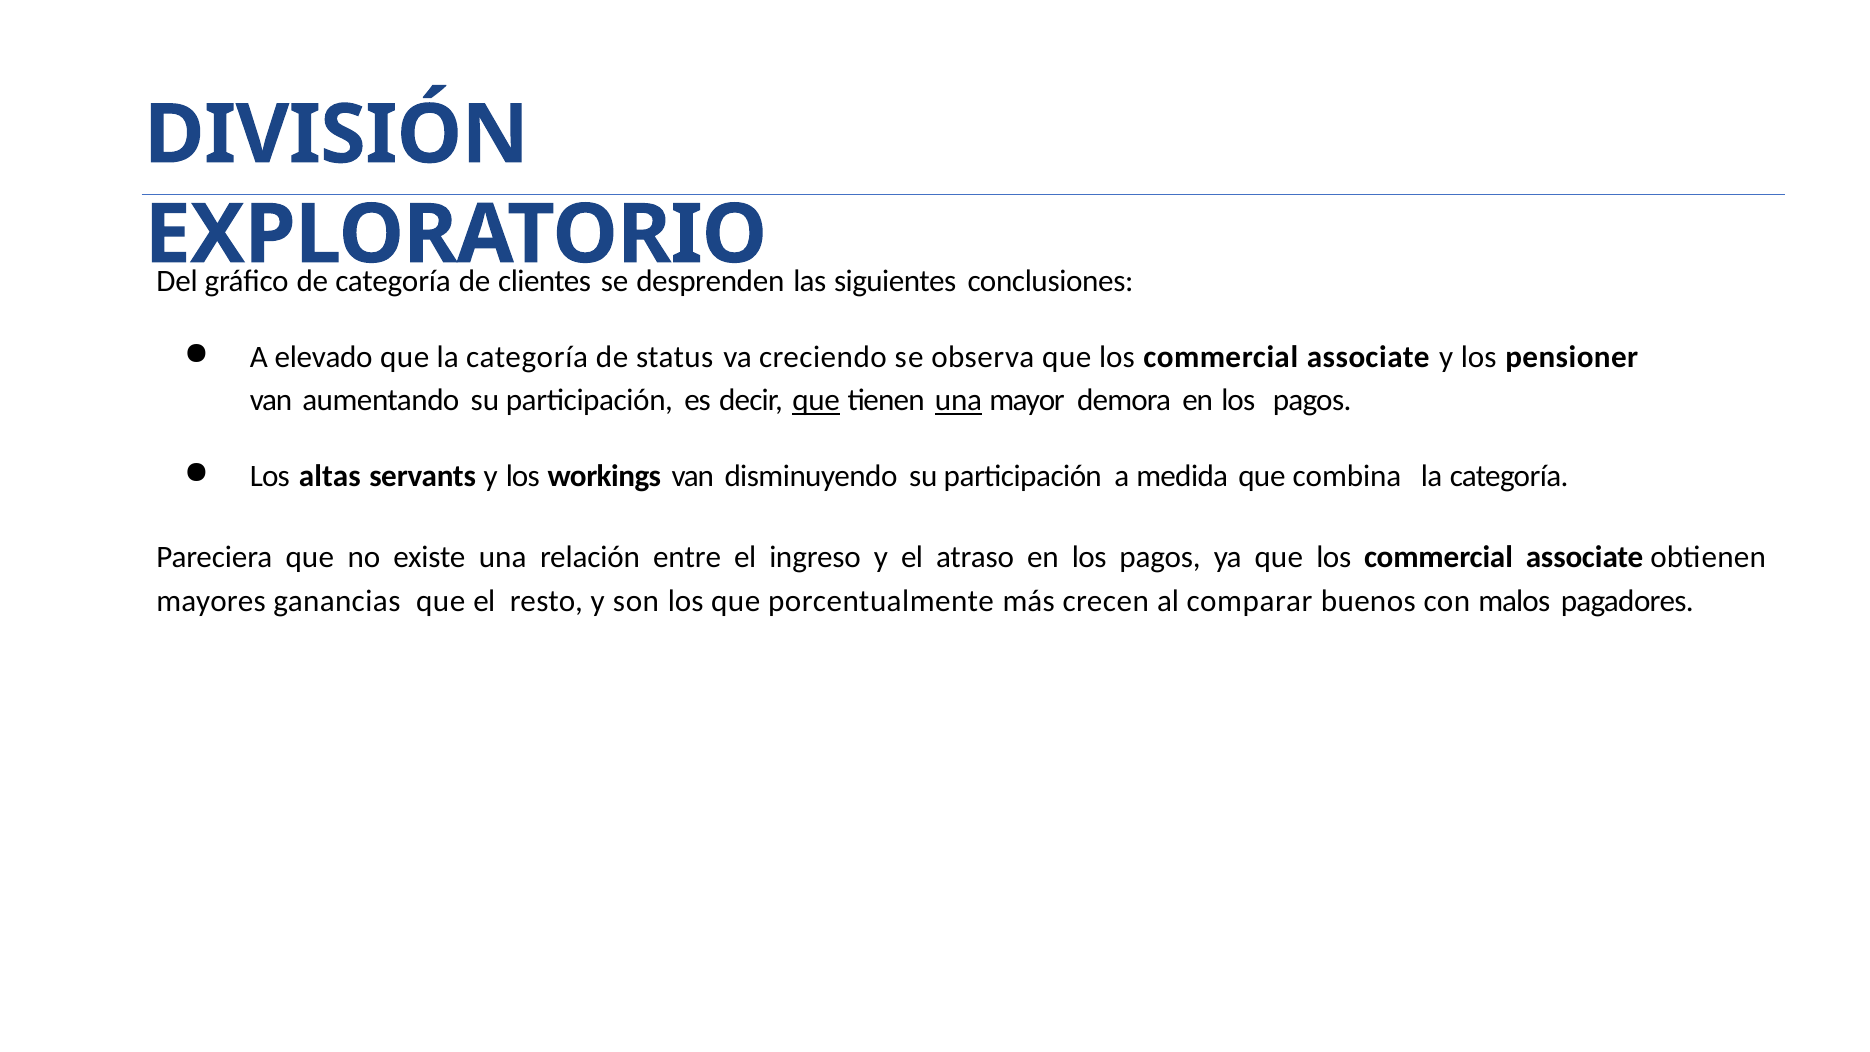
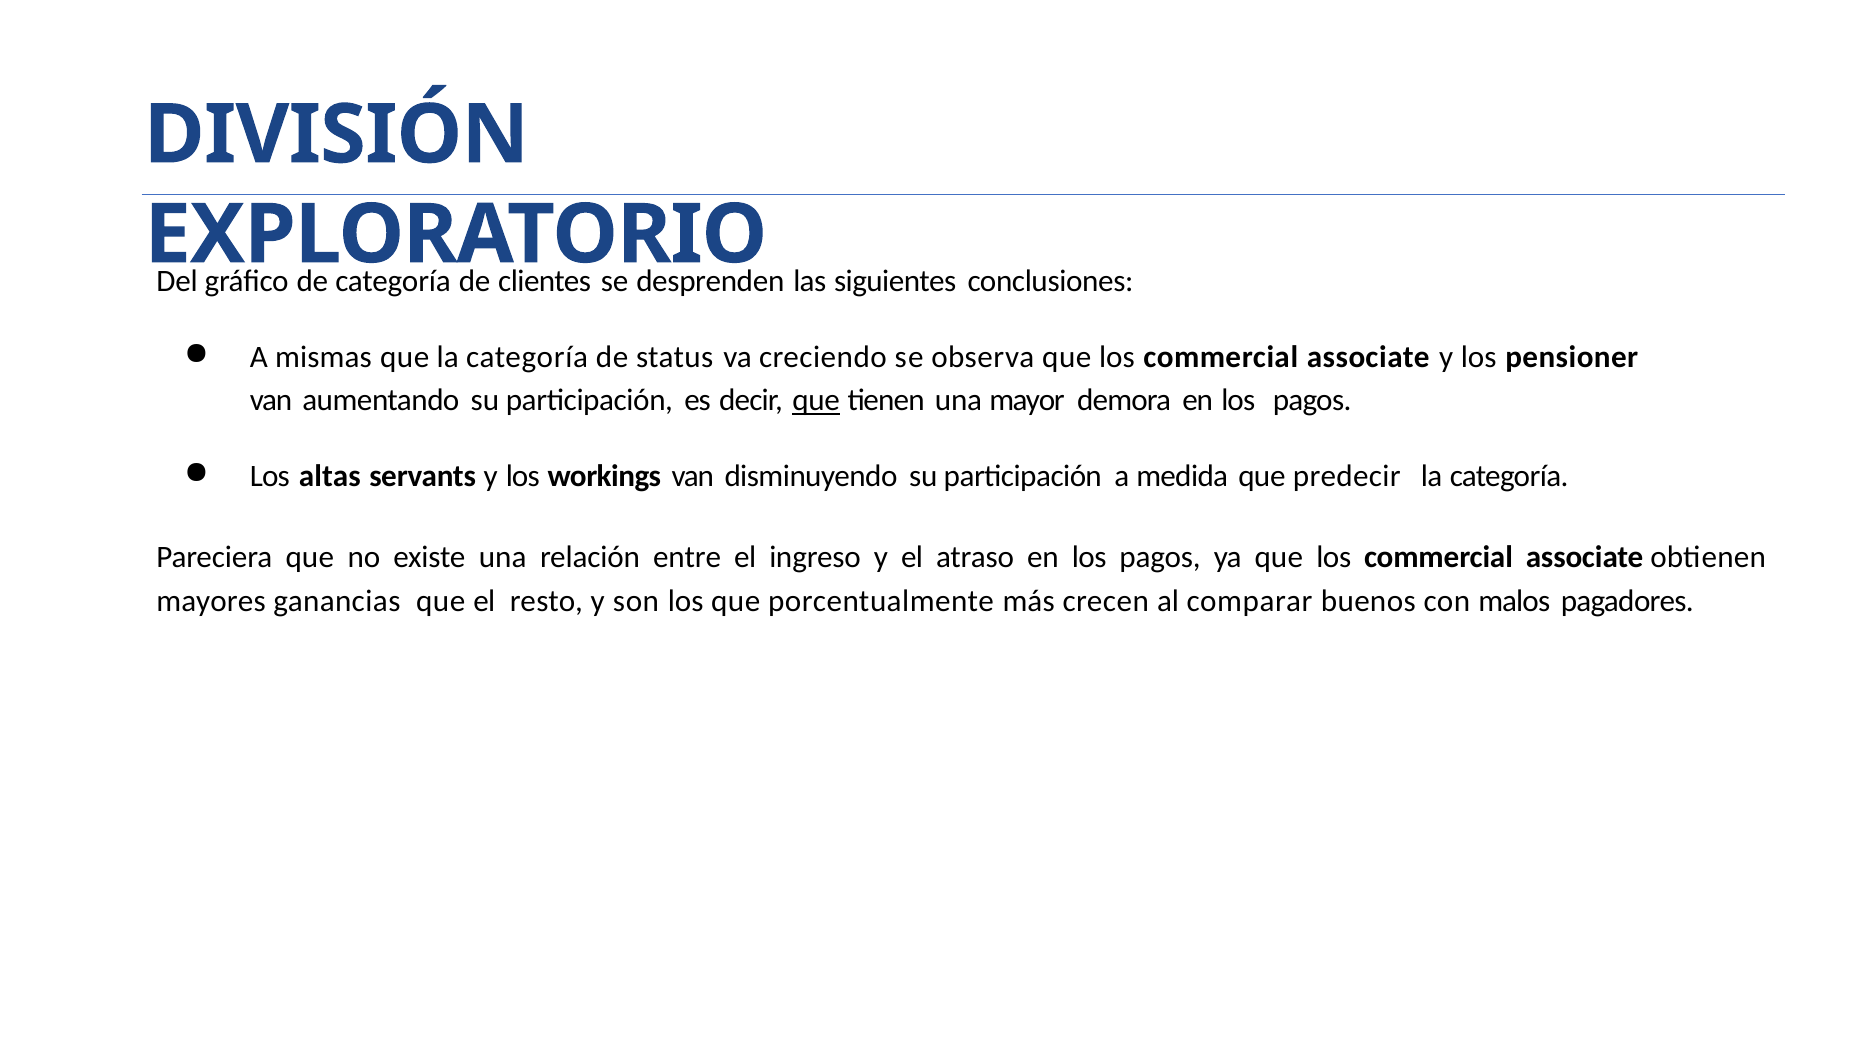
elevado: elevado -> mismas
una at (958, 400) underline: present -> none
combina: combina -> predecir
